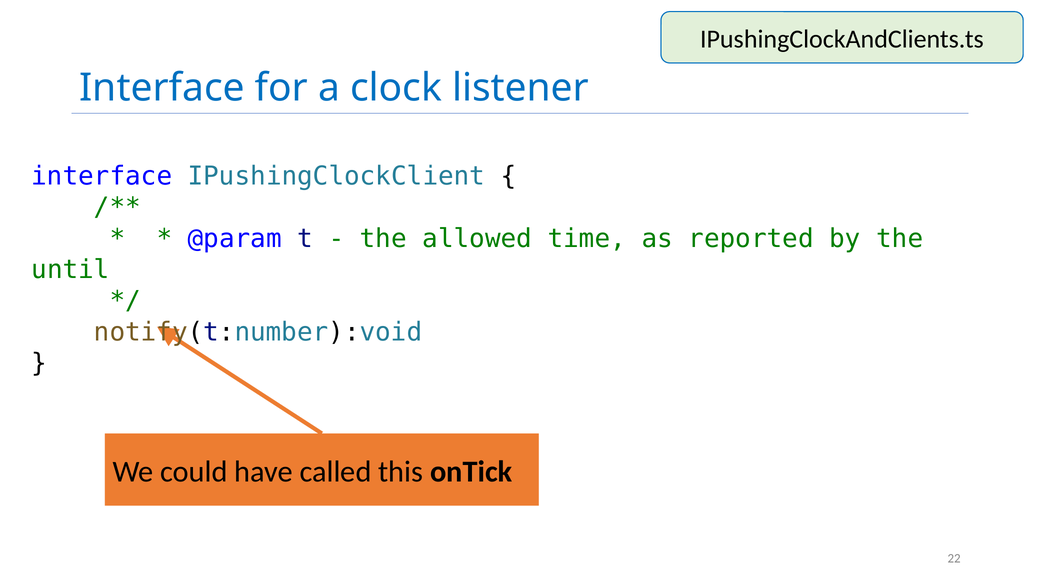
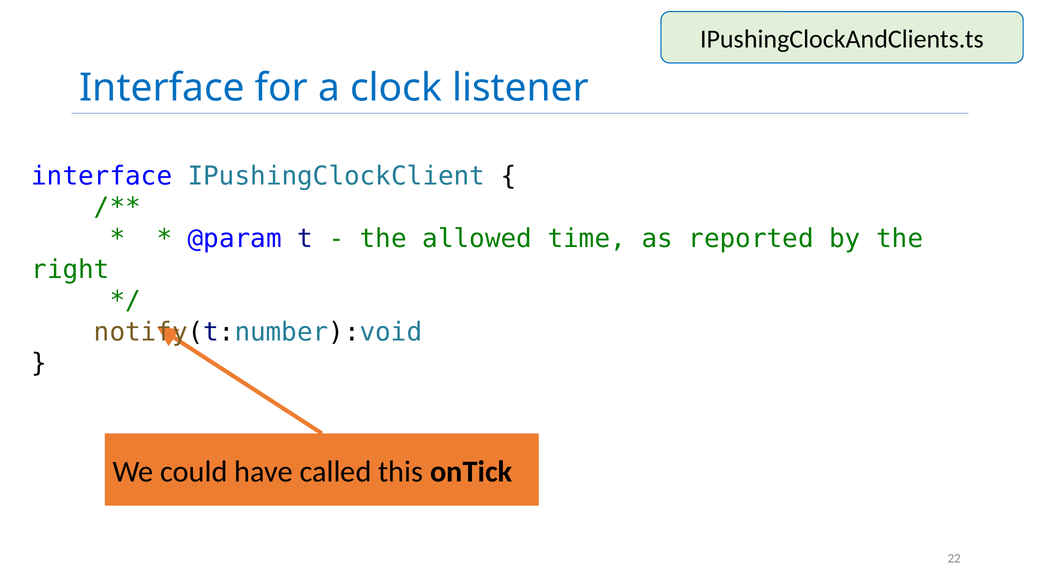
until: until -> right
